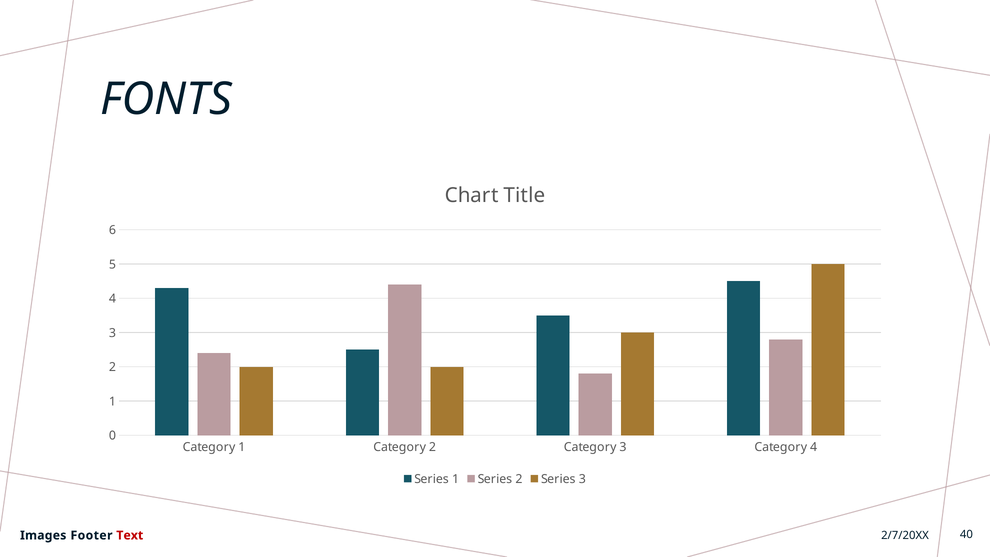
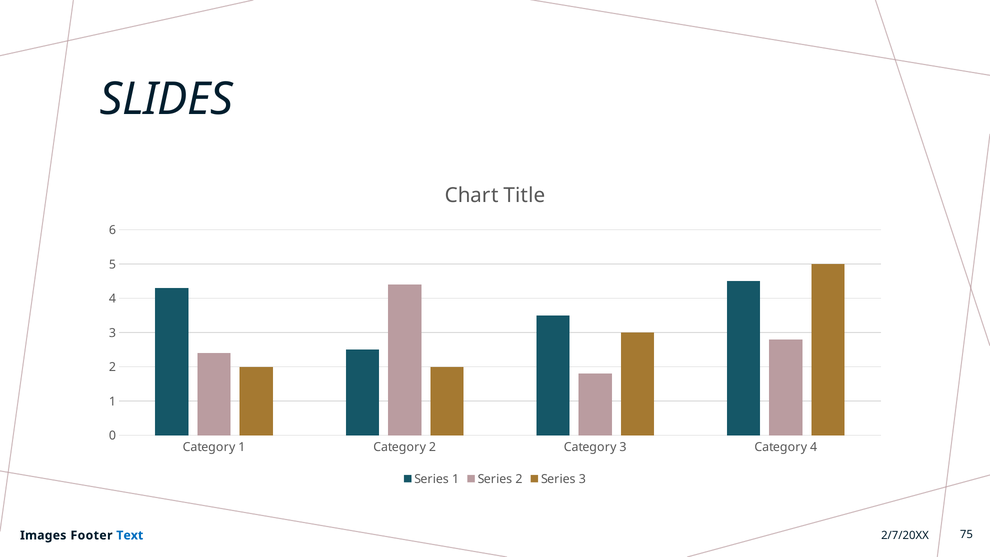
FONTS: FONTS -> SLIDES
Text colour: red -> blue
40: 40 -> 75
